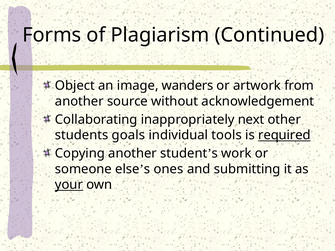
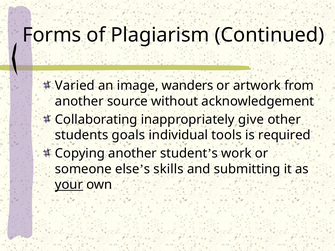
Object: Object -> Varied
next: next -> give
required underline: present -> none
ones: ones -> skills
